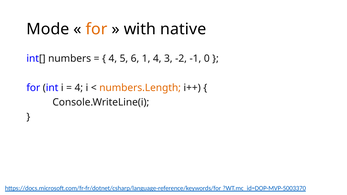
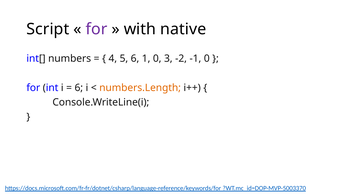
Mode: Mode -> Script
for at (97, 29) colour: orange -> purple
1 4: 4 -> 0
4 at (79, 88): 4 -> 6
